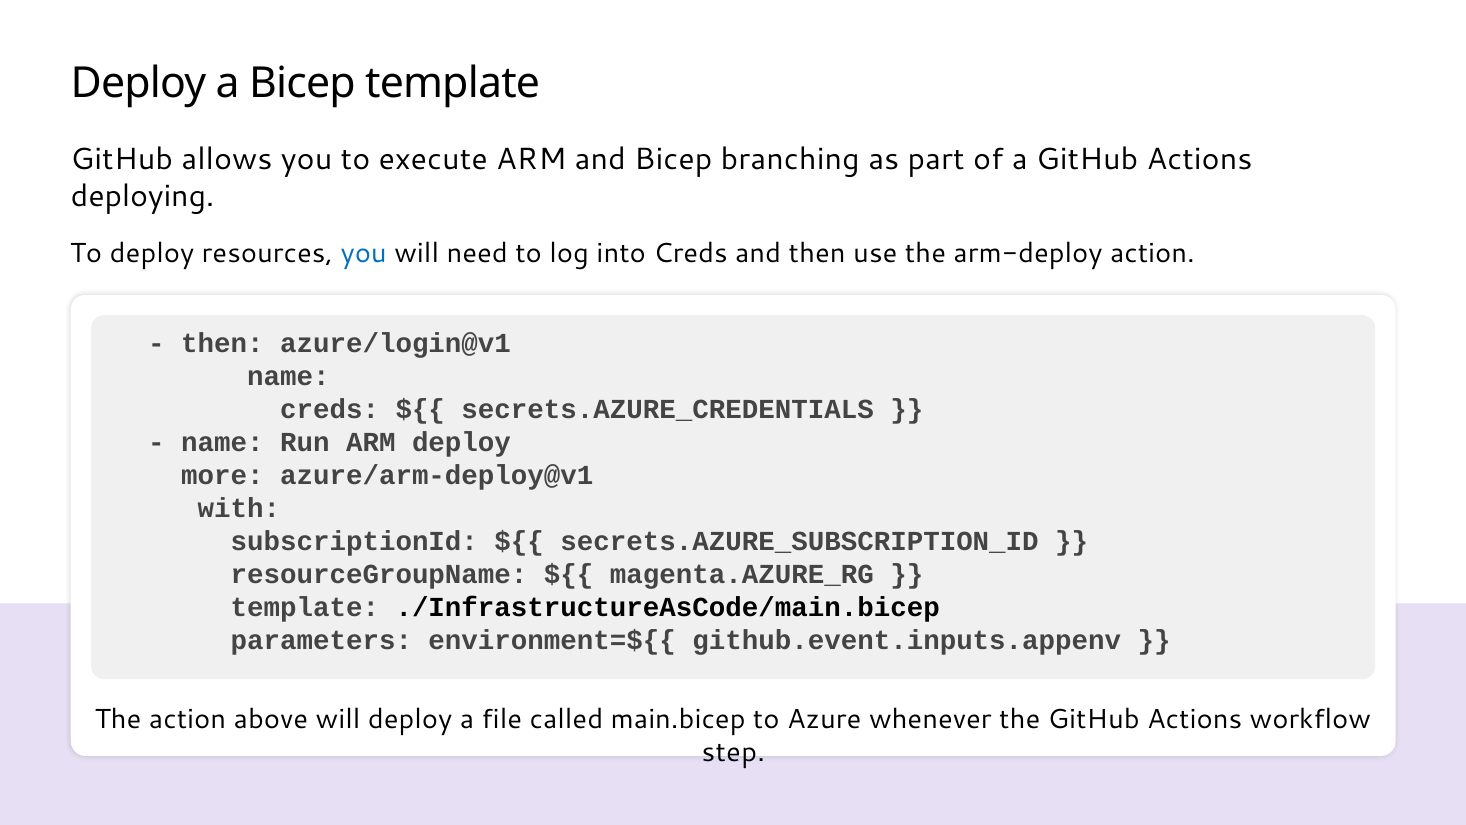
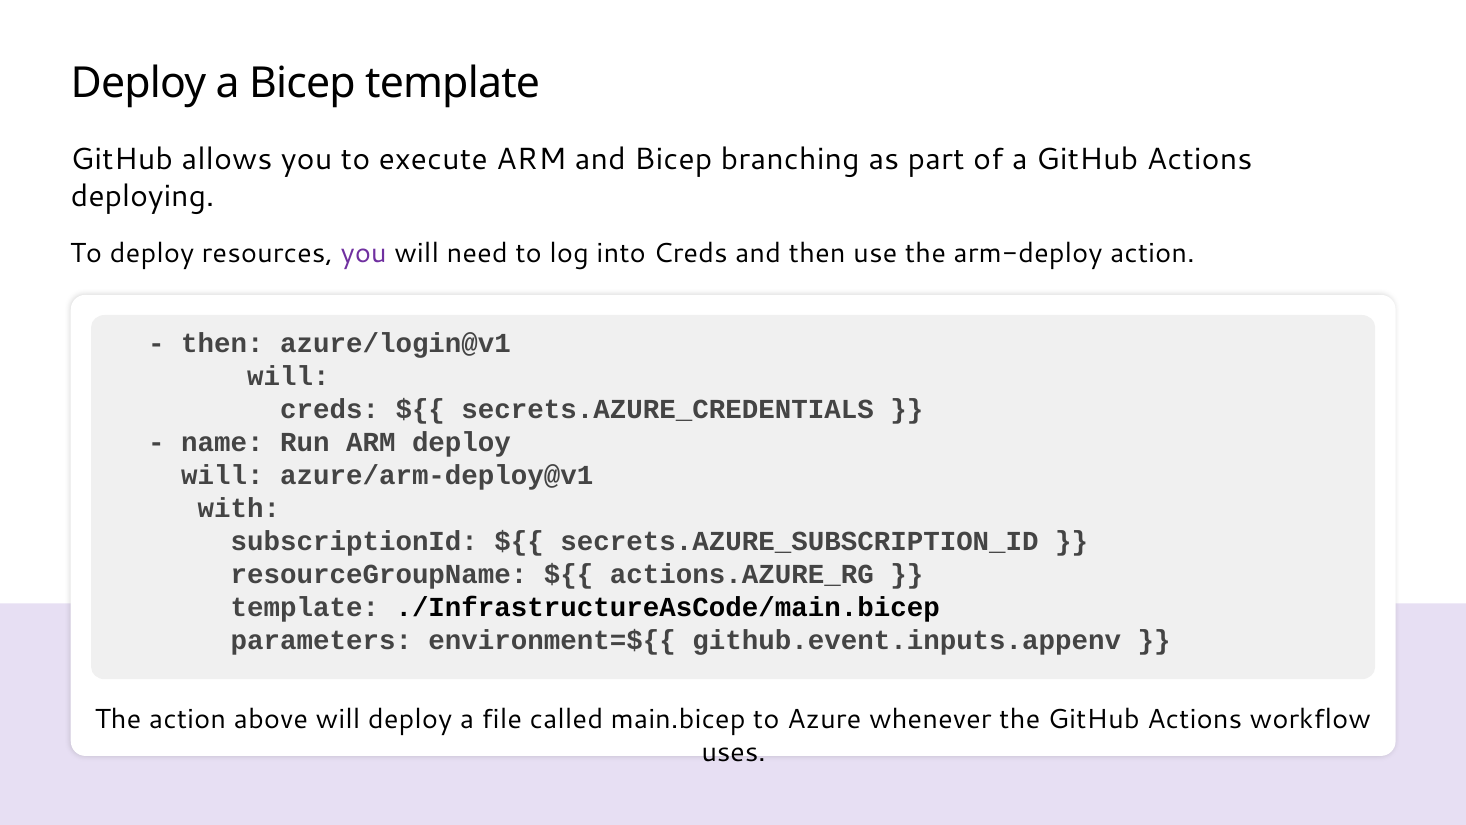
you at (364, 253) colour: blue -> purple
name at (288, 376): name -> will
more at (222, 475): more -> will
magenta.AZURE_RG: magenta.AZURE_RG -> actions.AZURE_RG
step: step -> uses
